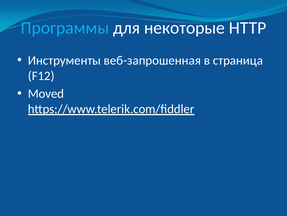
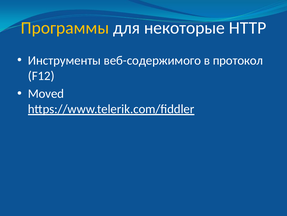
Программы colour: light blue -> yellow
веб-запрошенная: веб-запрошенная -> веб-содержимого
страница: страница -> протокол
